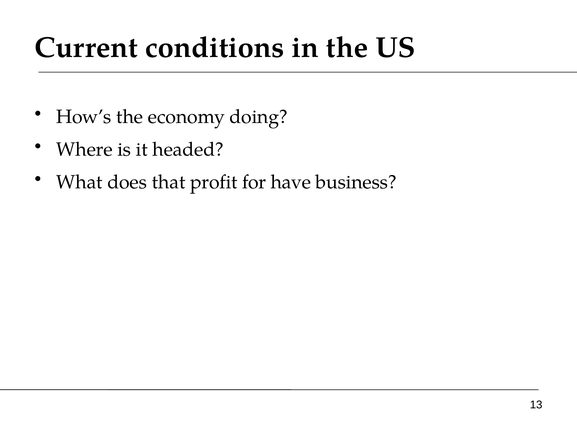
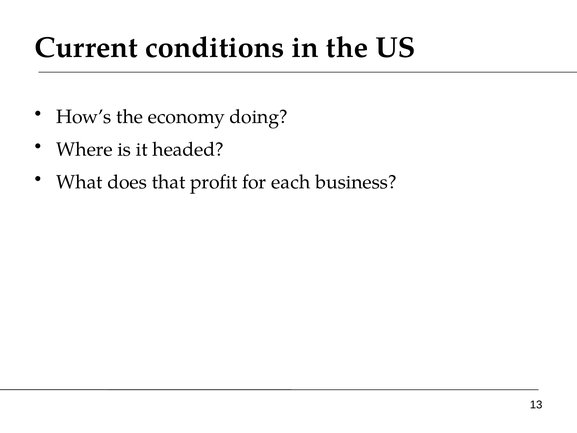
have: have -> each
